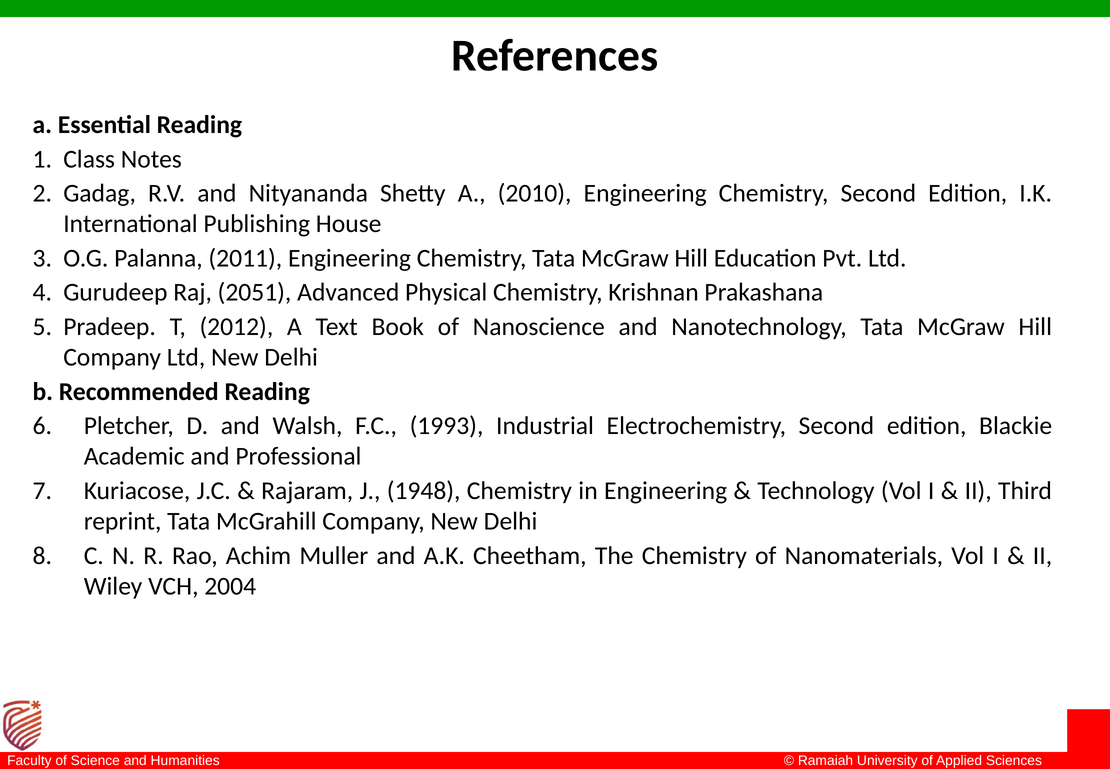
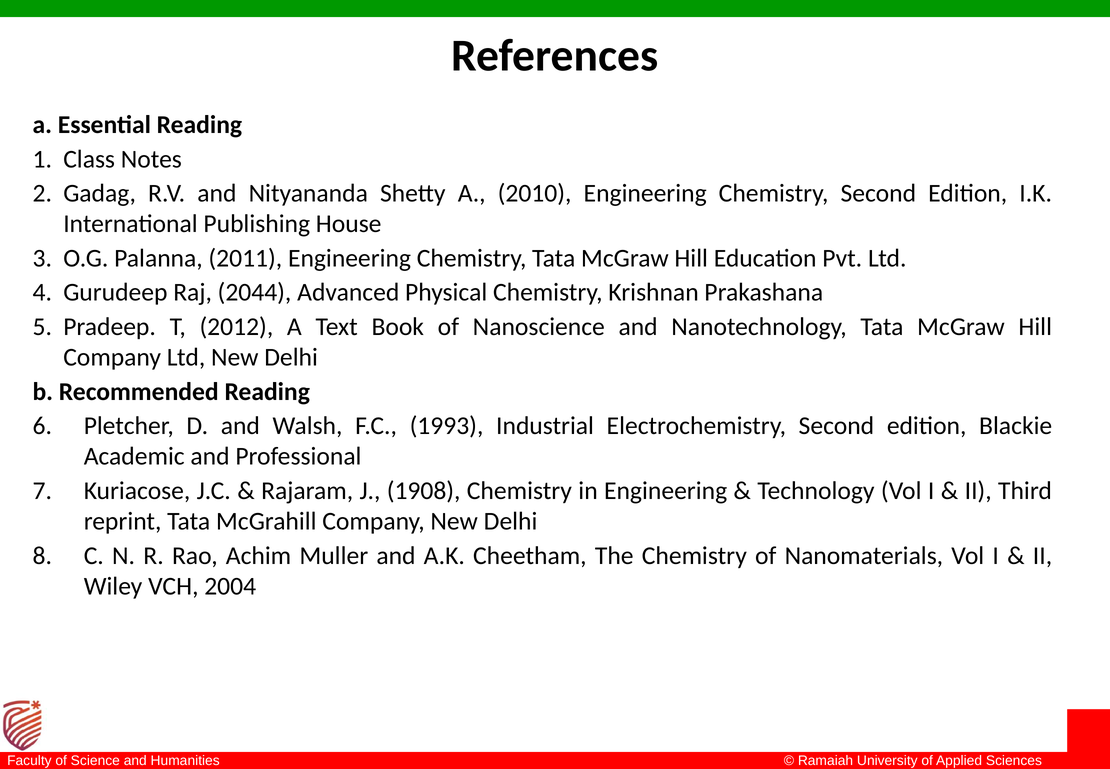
2051: 2051 -> 2044
1948: 1948 -> 1908
